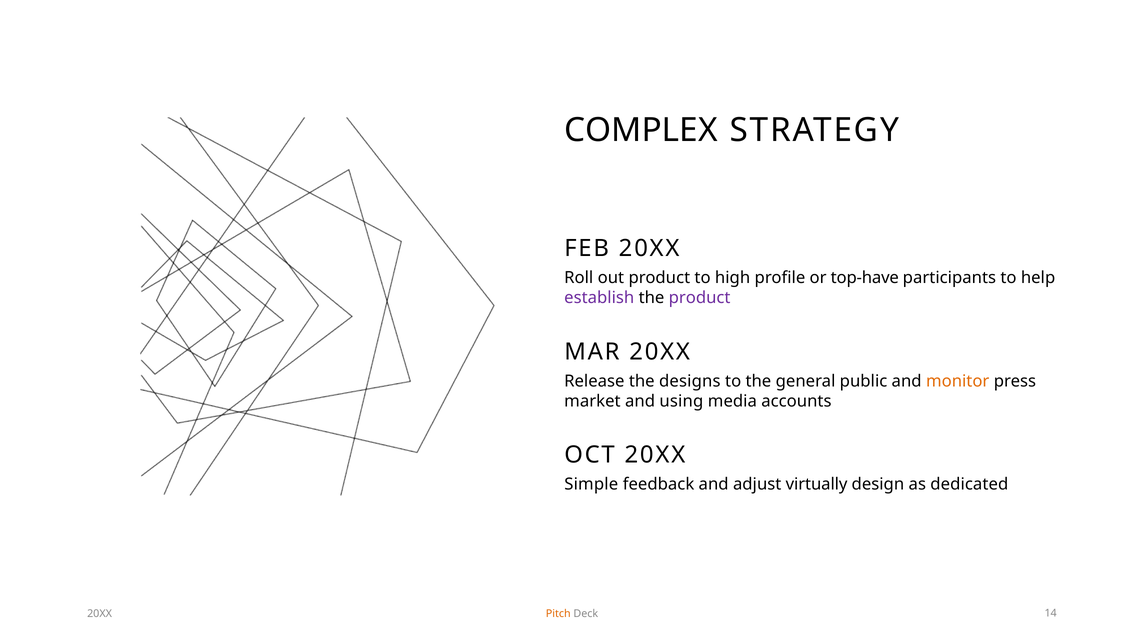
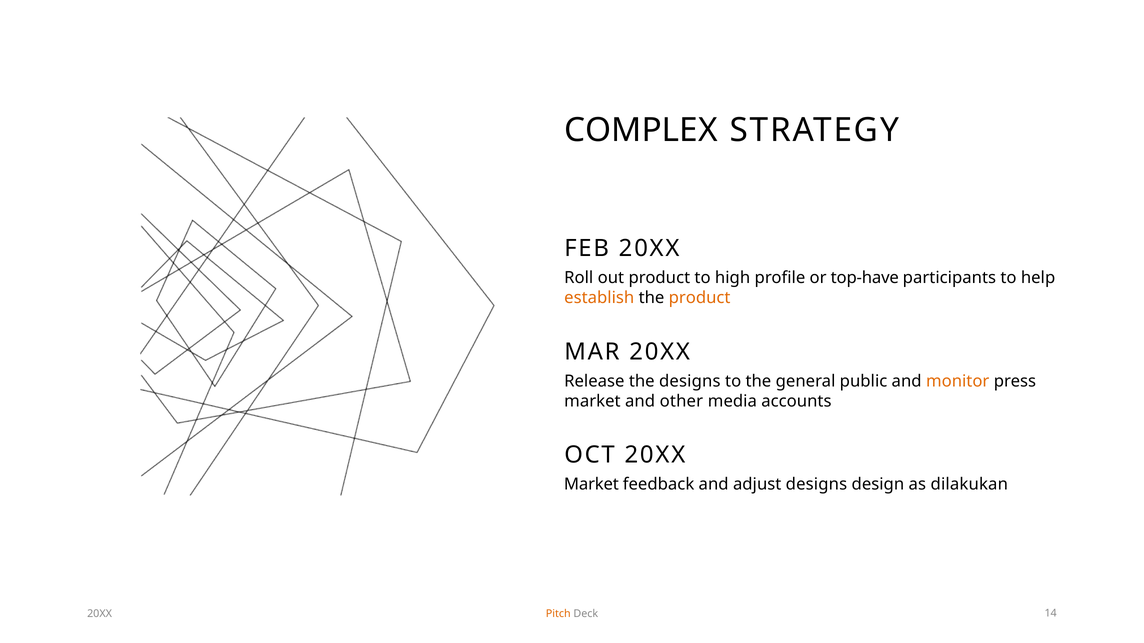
establish colour: purple -> orange
product at (700, 298) colour: purple -> orange
using: using -> other
Simple at (591, 485): Simple -> Market
adjust virtually: virtually -> designs
dedicated: dedicated -> dilakukan
